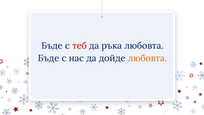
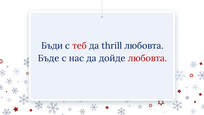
Бъде at (52, 46): Бъде -> Бъди
ръка: ръка -> thrill
любовта at (147, 58) colour: orange -> red
